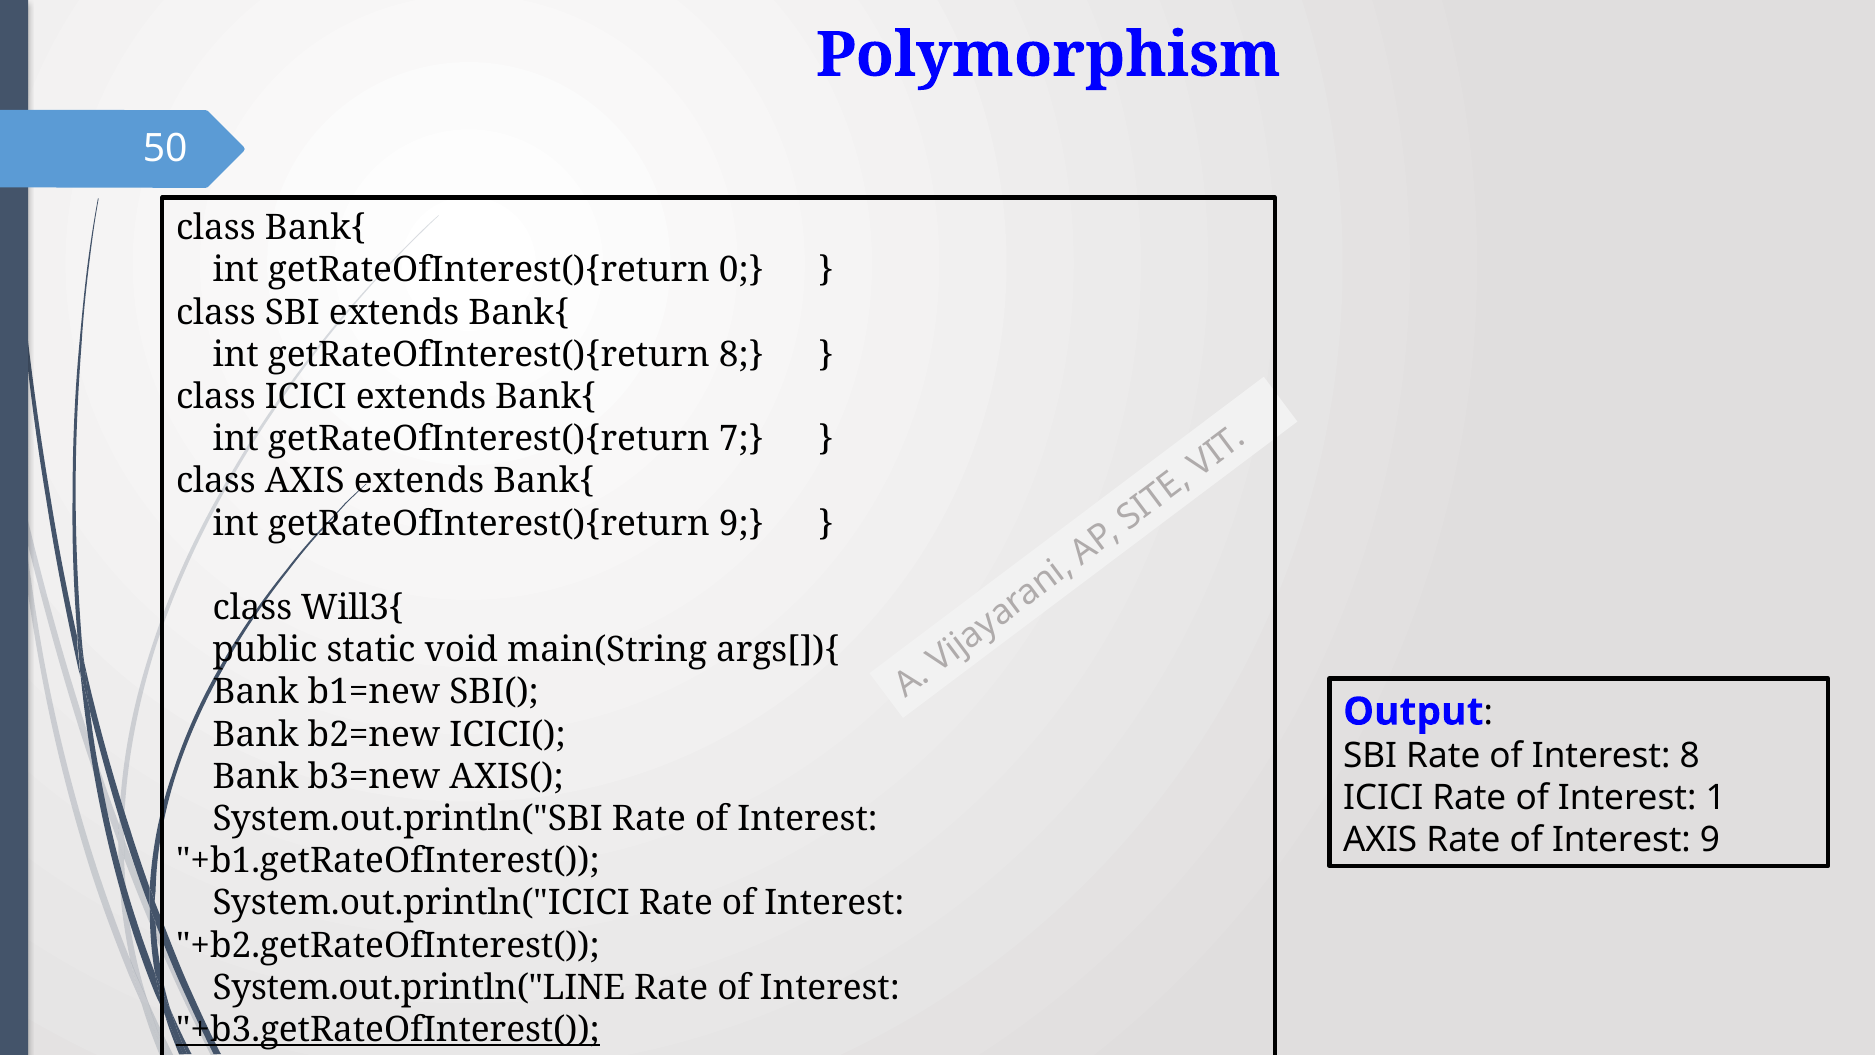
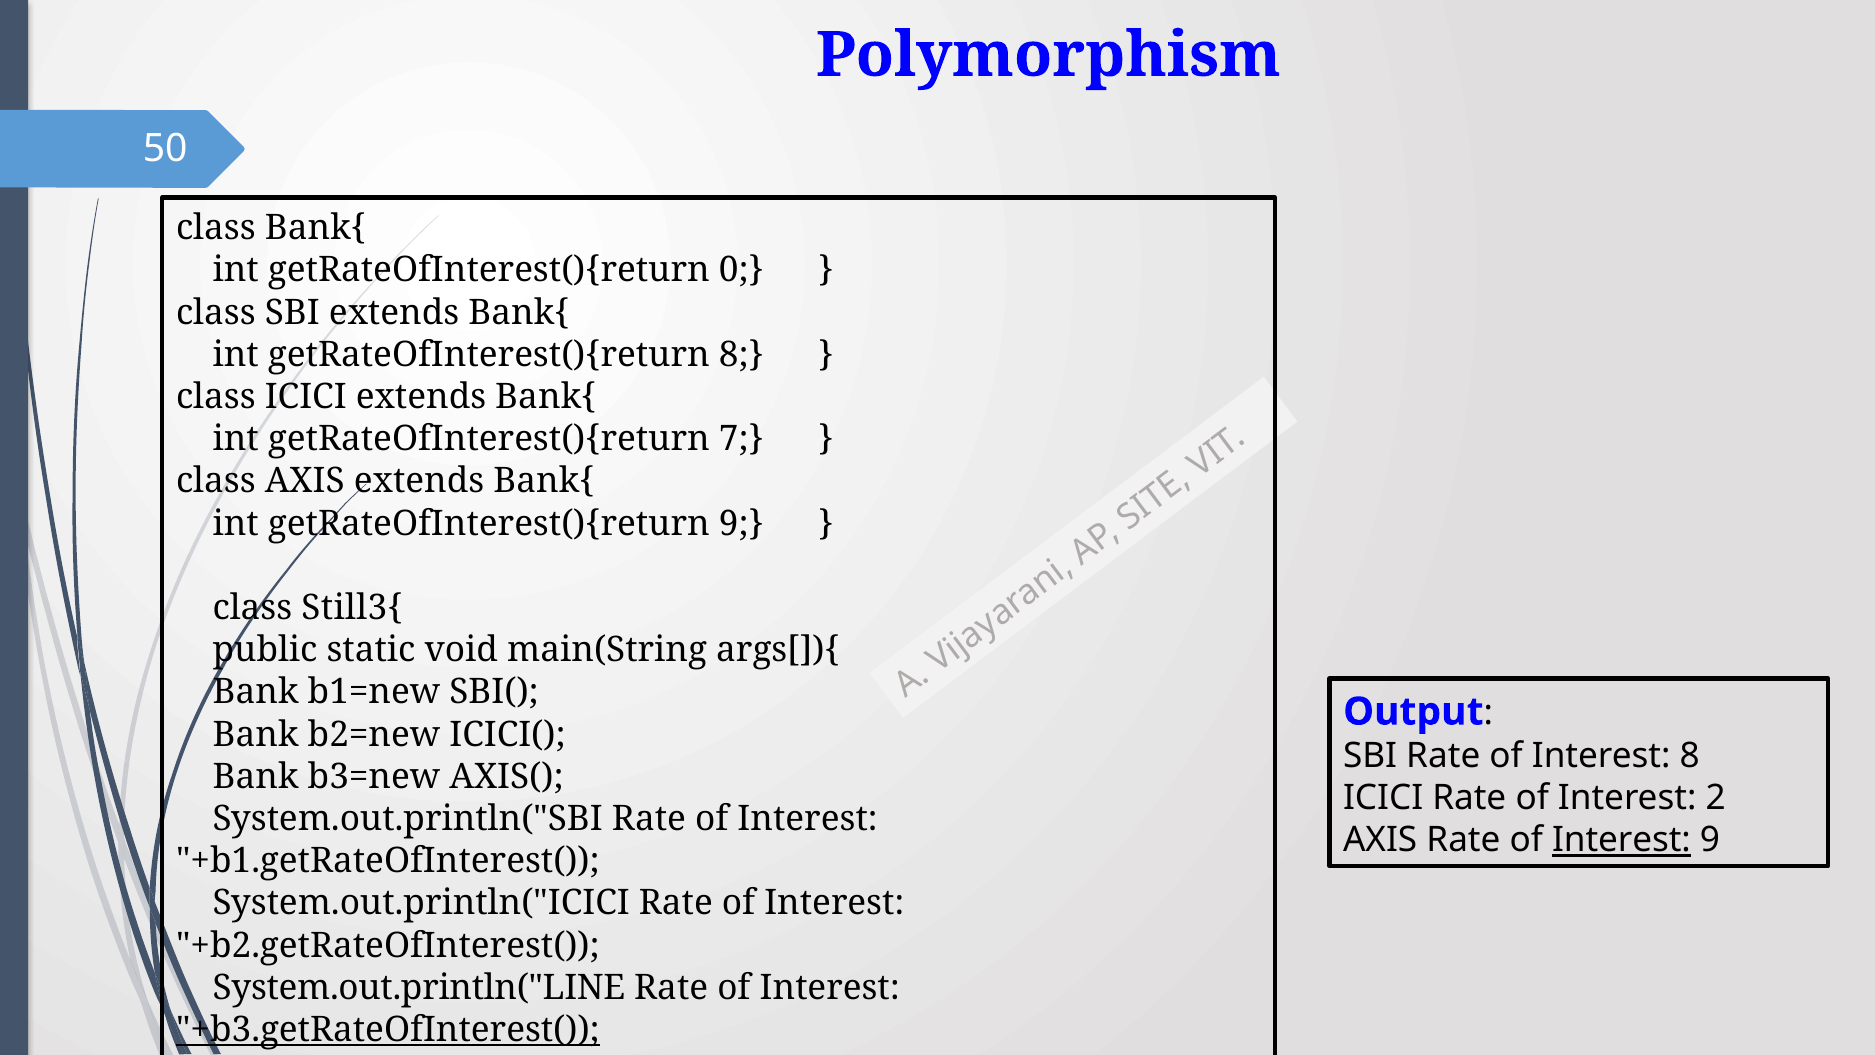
Will3{: Will3{ -> Still3{
1: 1 -> 2
Interest at (1621, 840) underline: none -> present
